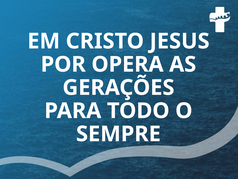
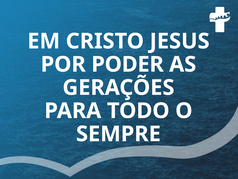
OPERA: OPERA -> PODER
